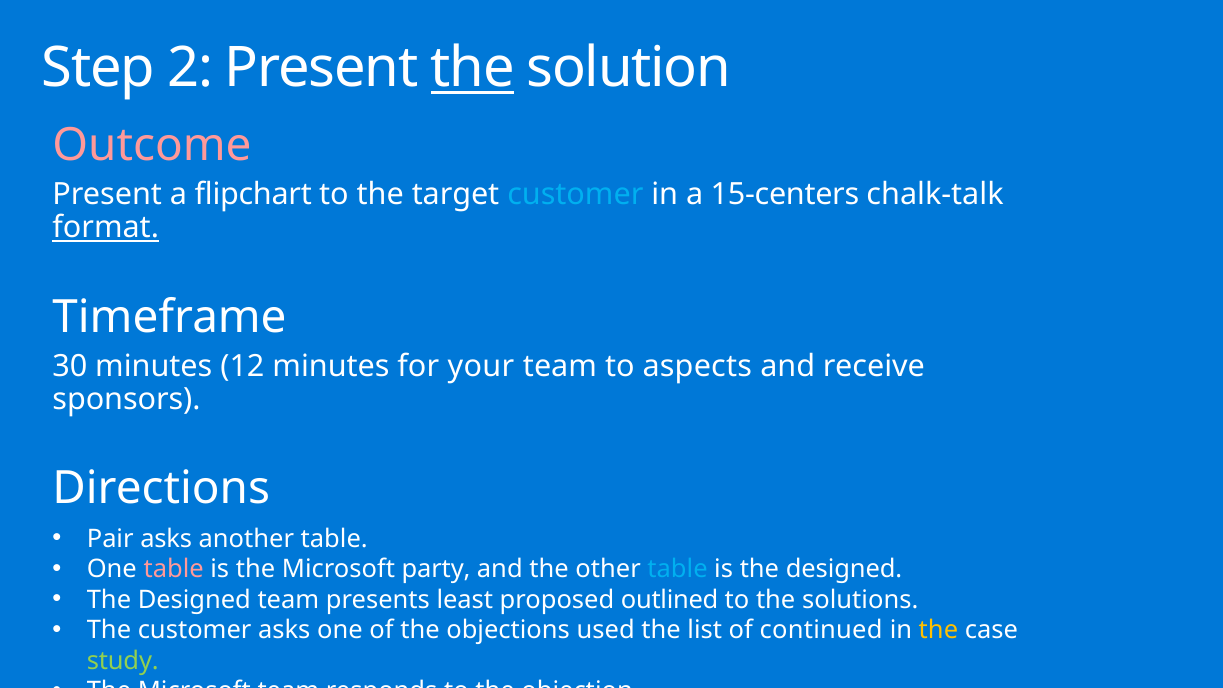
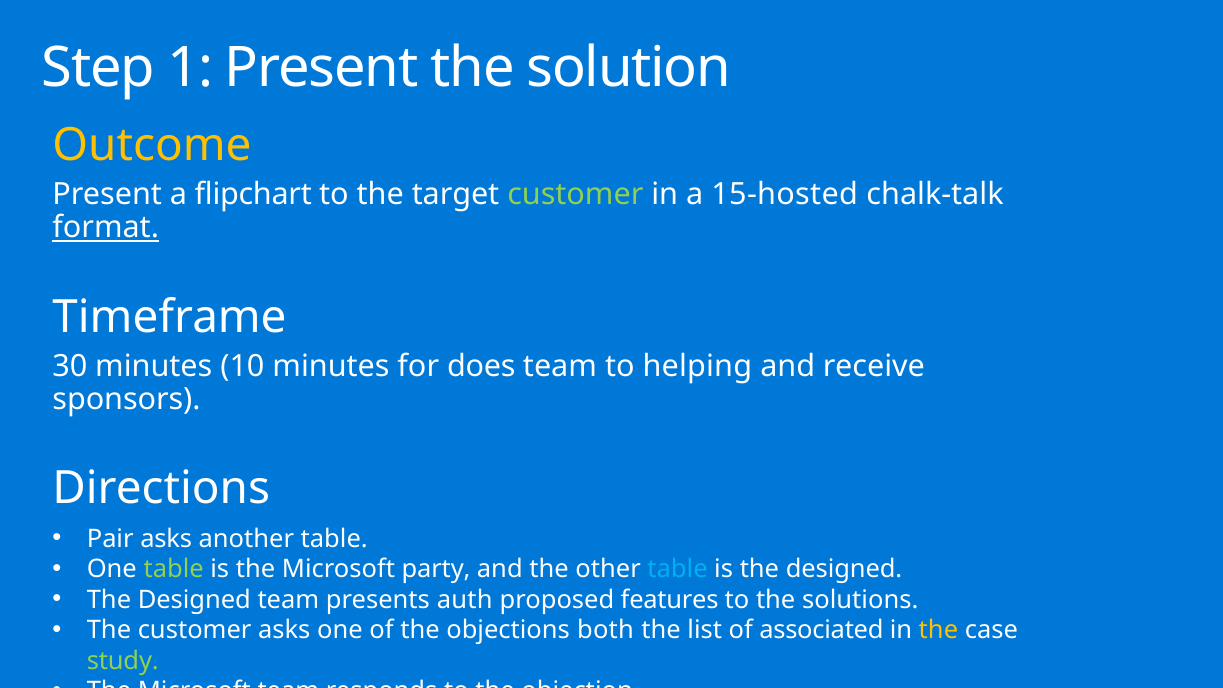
2: 2 -> 1
the at (473, 68) underline: present -> none
Outcome colour: pink -> yellow
customer at (575, 195) colour: light blue -> light green
15-centers: 15-centers -> 15-hosted
12: 12 -> 10
your: your -> does
aspects: aspects -> helping
table at (174, 569) colour: pink -> light green
least: least -> auth
outlined: outlined -> features
used: used -> both
continued: continued -> associated
